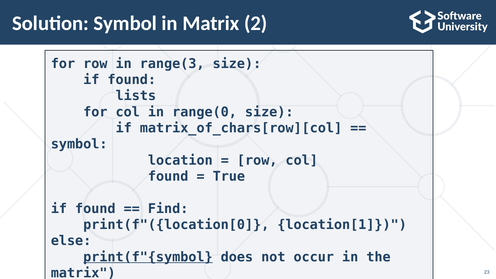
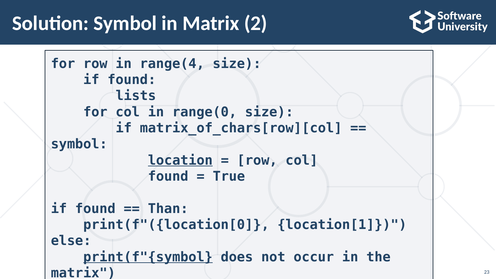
range(3: range(3 -> range(4
location underline: none -> present
Find: Find -> Than
